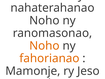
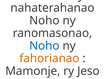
Noho at (44, 46) colour: orange -> blue
